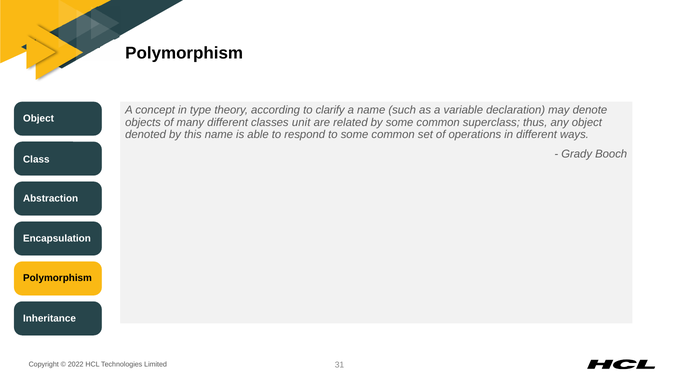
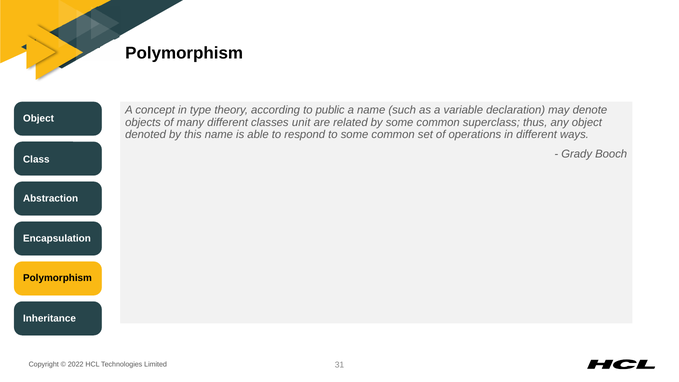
clarify: clarify -> public
